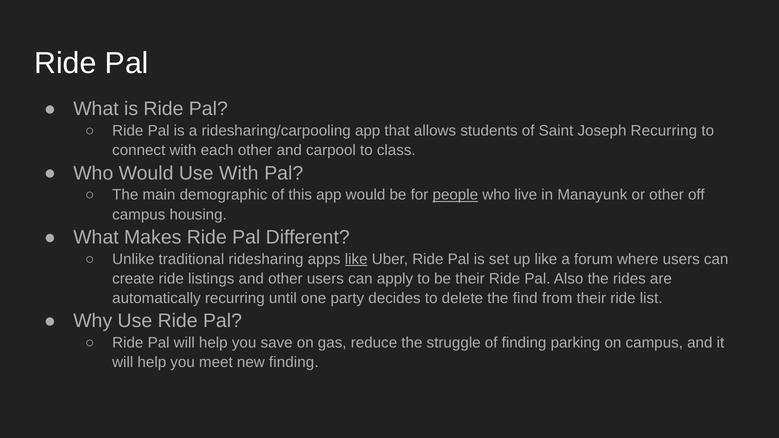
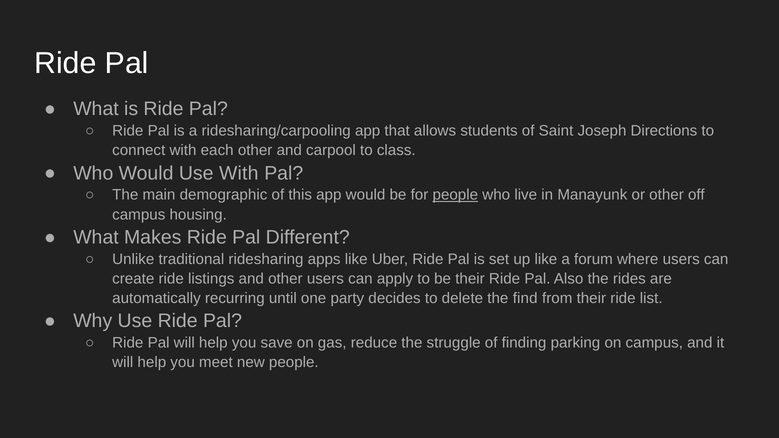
Joseph Recurring: Recurring -> Directions
like at (356, 259) underline: present -> none
new finding: finding -> people
